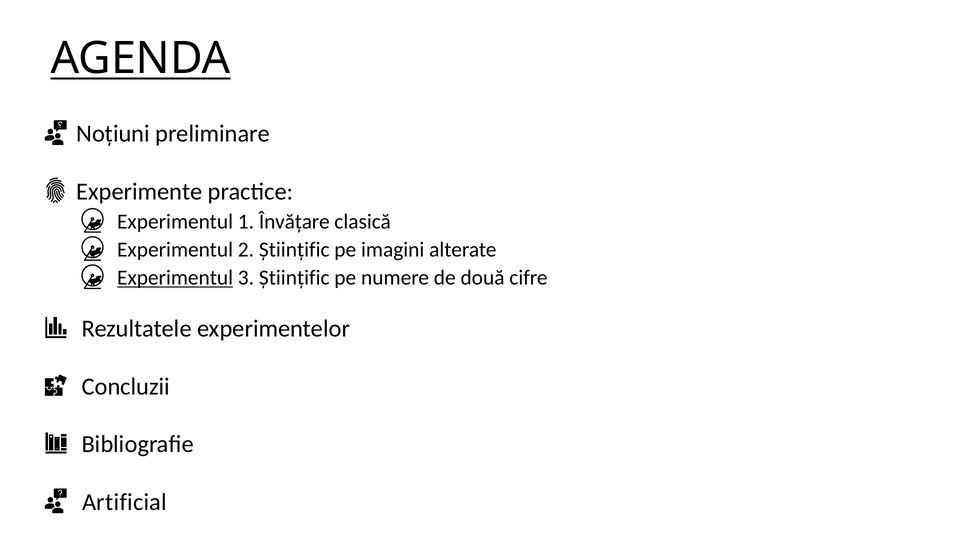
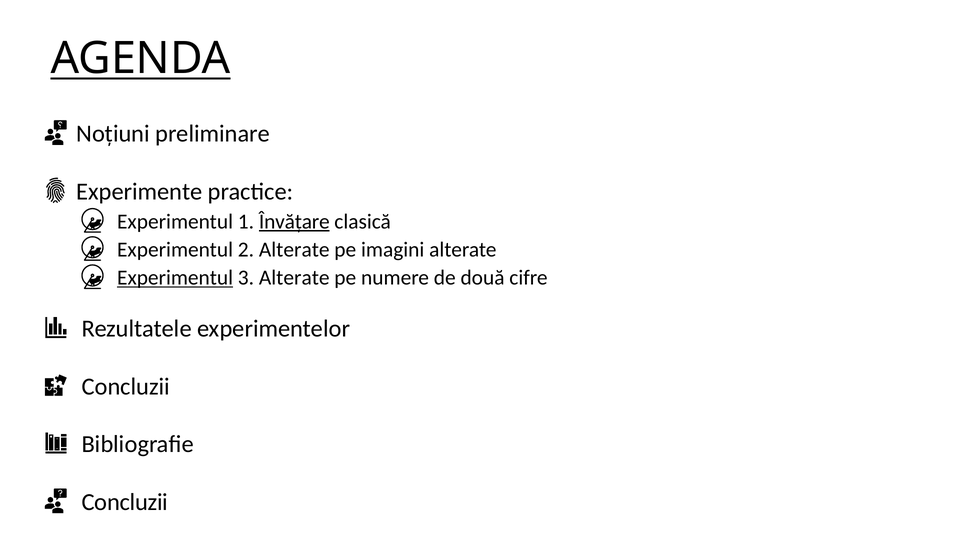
Învățare underline: none -> present
2 Științific: Științific -> Alterate
3 Științific: Științific -> Alterate
Artificial at (125, 502): Artificial -> Concluzii
